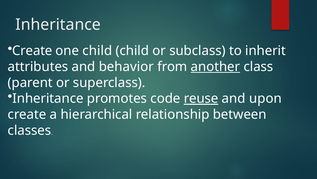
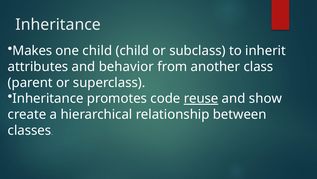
Create at (32, 51): Create -> Makes
another underline: present -> none
upon: upon -> show
